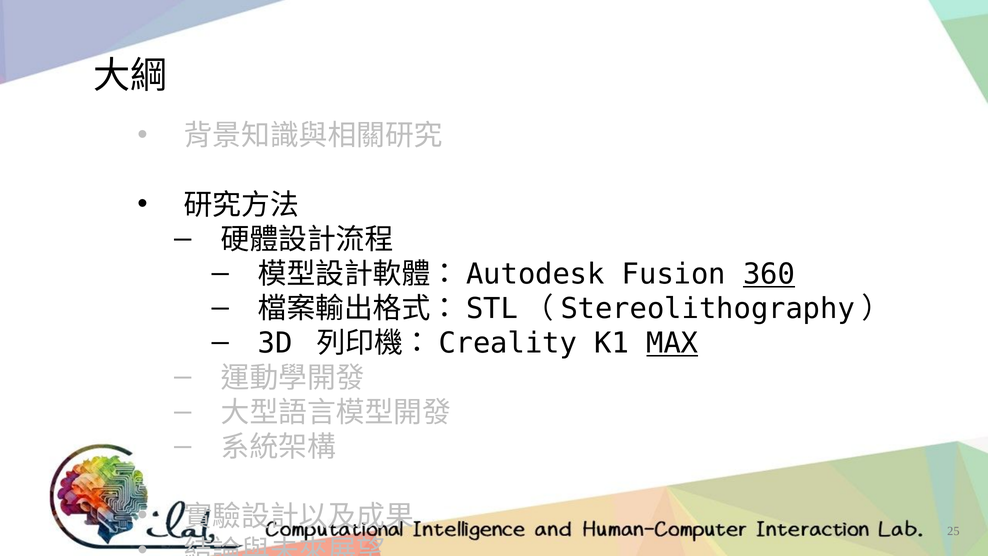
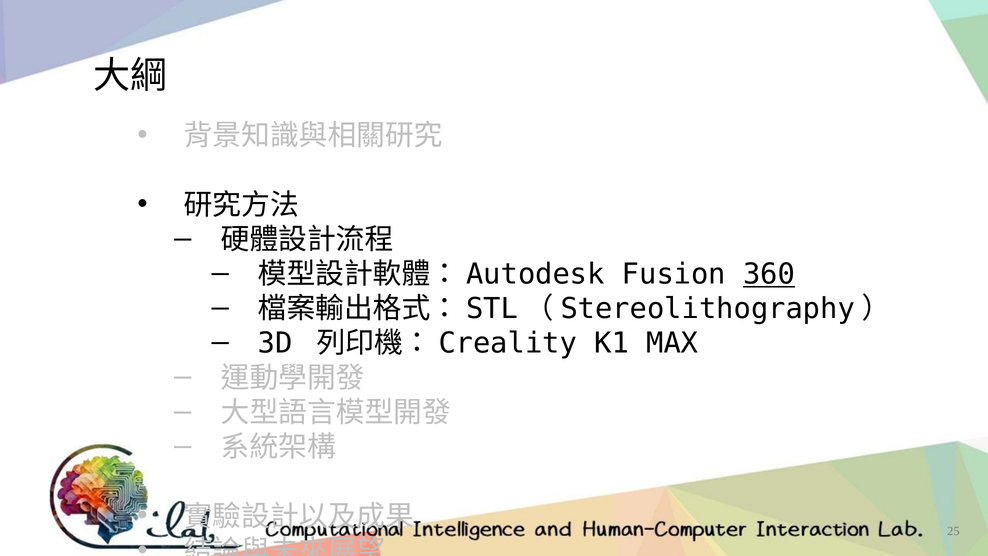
MAX underline: present -> none
